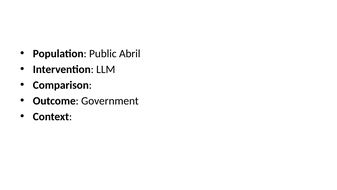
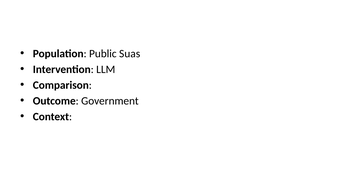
Abril: Abril -> Suas
